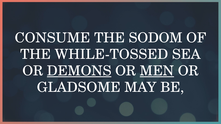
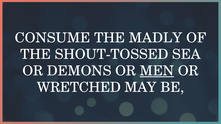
SODOM: SODOM -> MADLY
WHILE-TOSSED: WHILE-TOSSED -> SHOUT-TOSSED
DEMONS underline: present -> none
GLADSOME: GLADSOME -> WRETCHED
